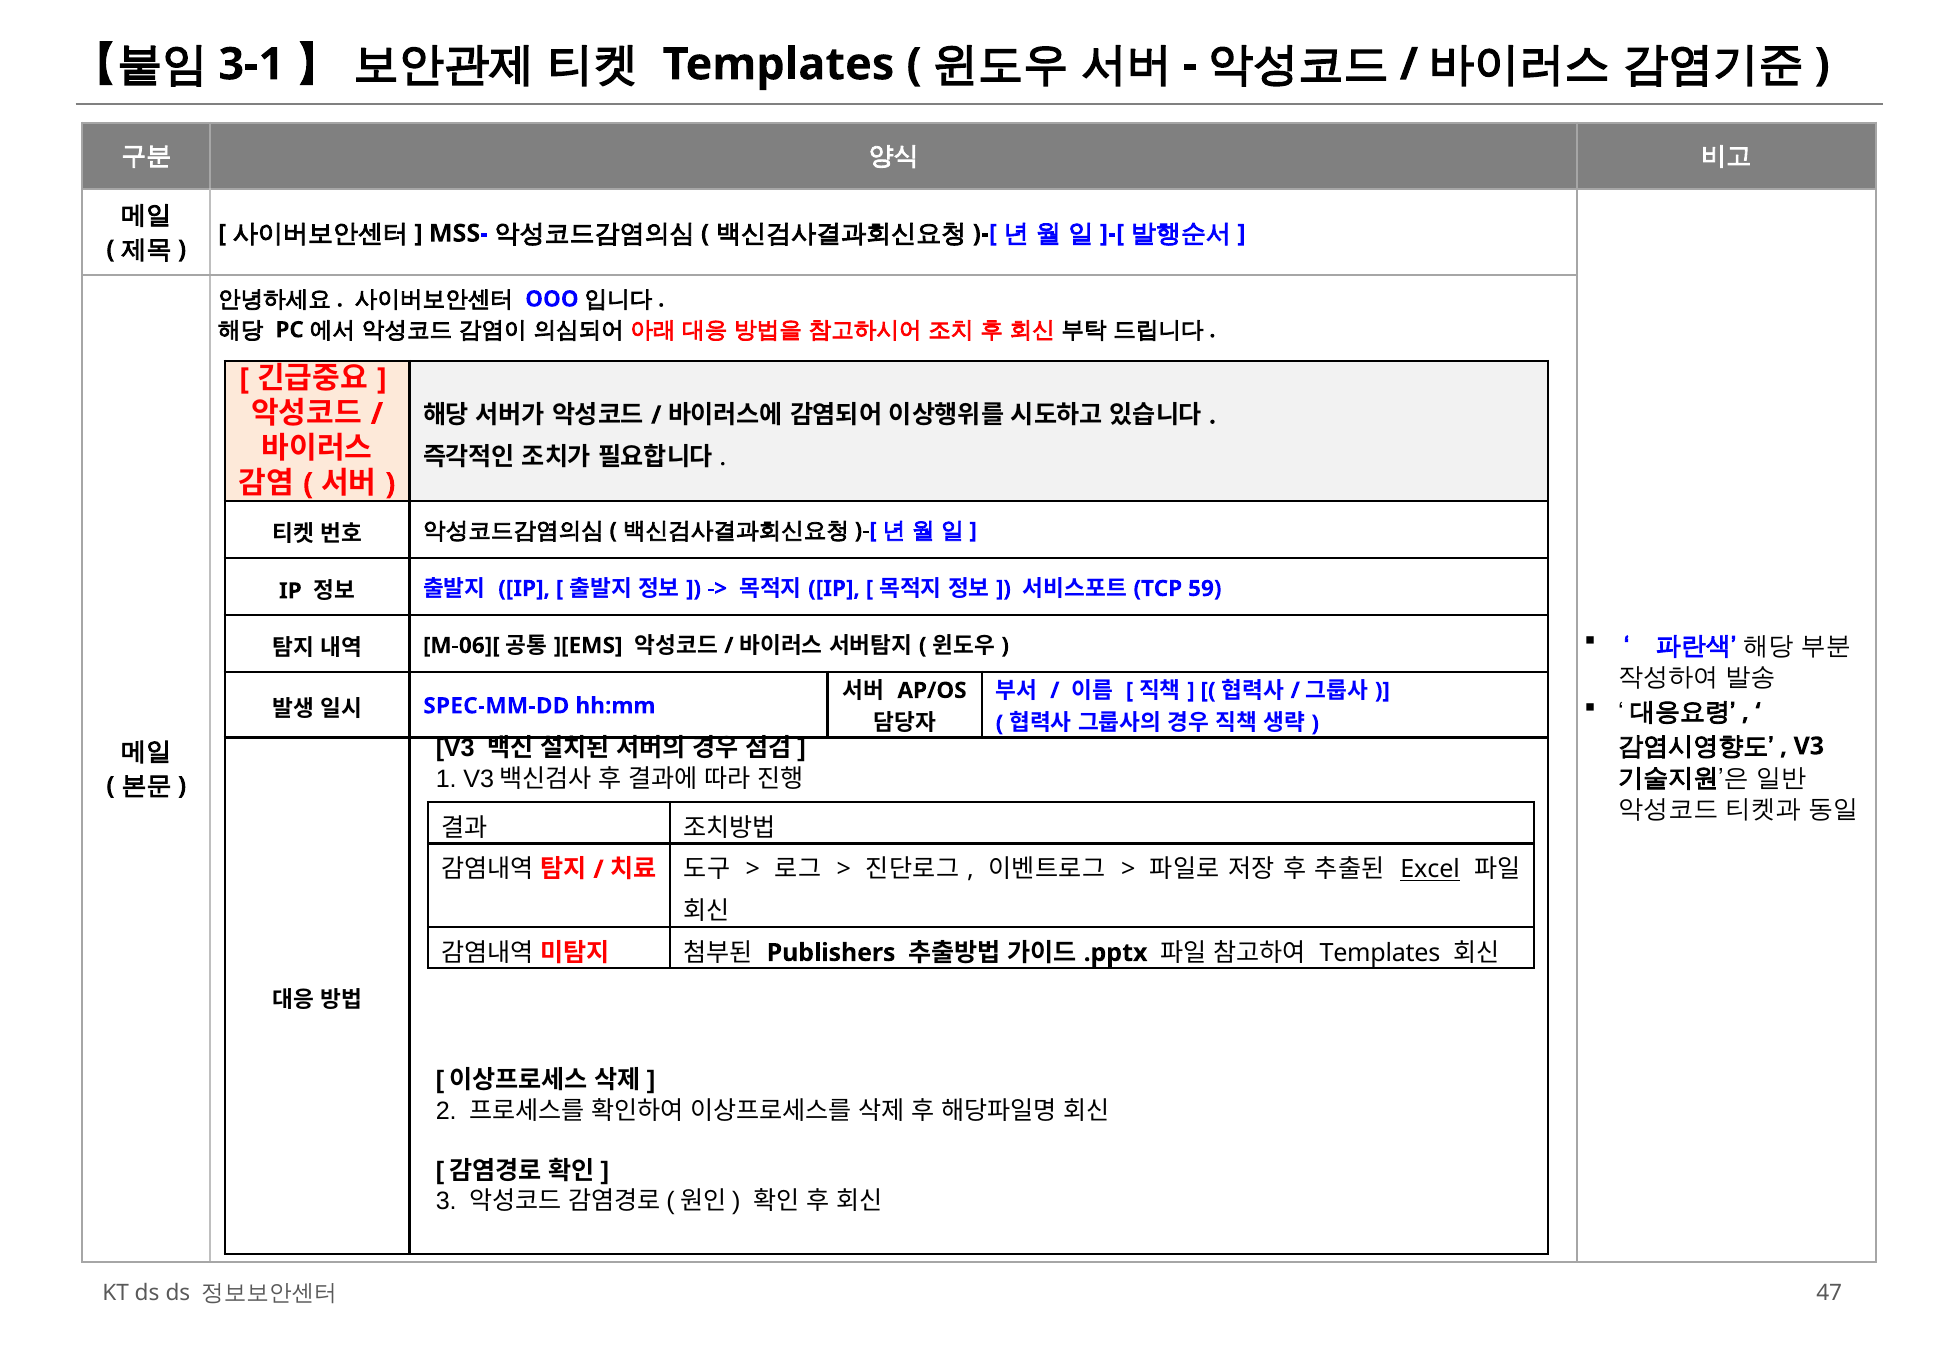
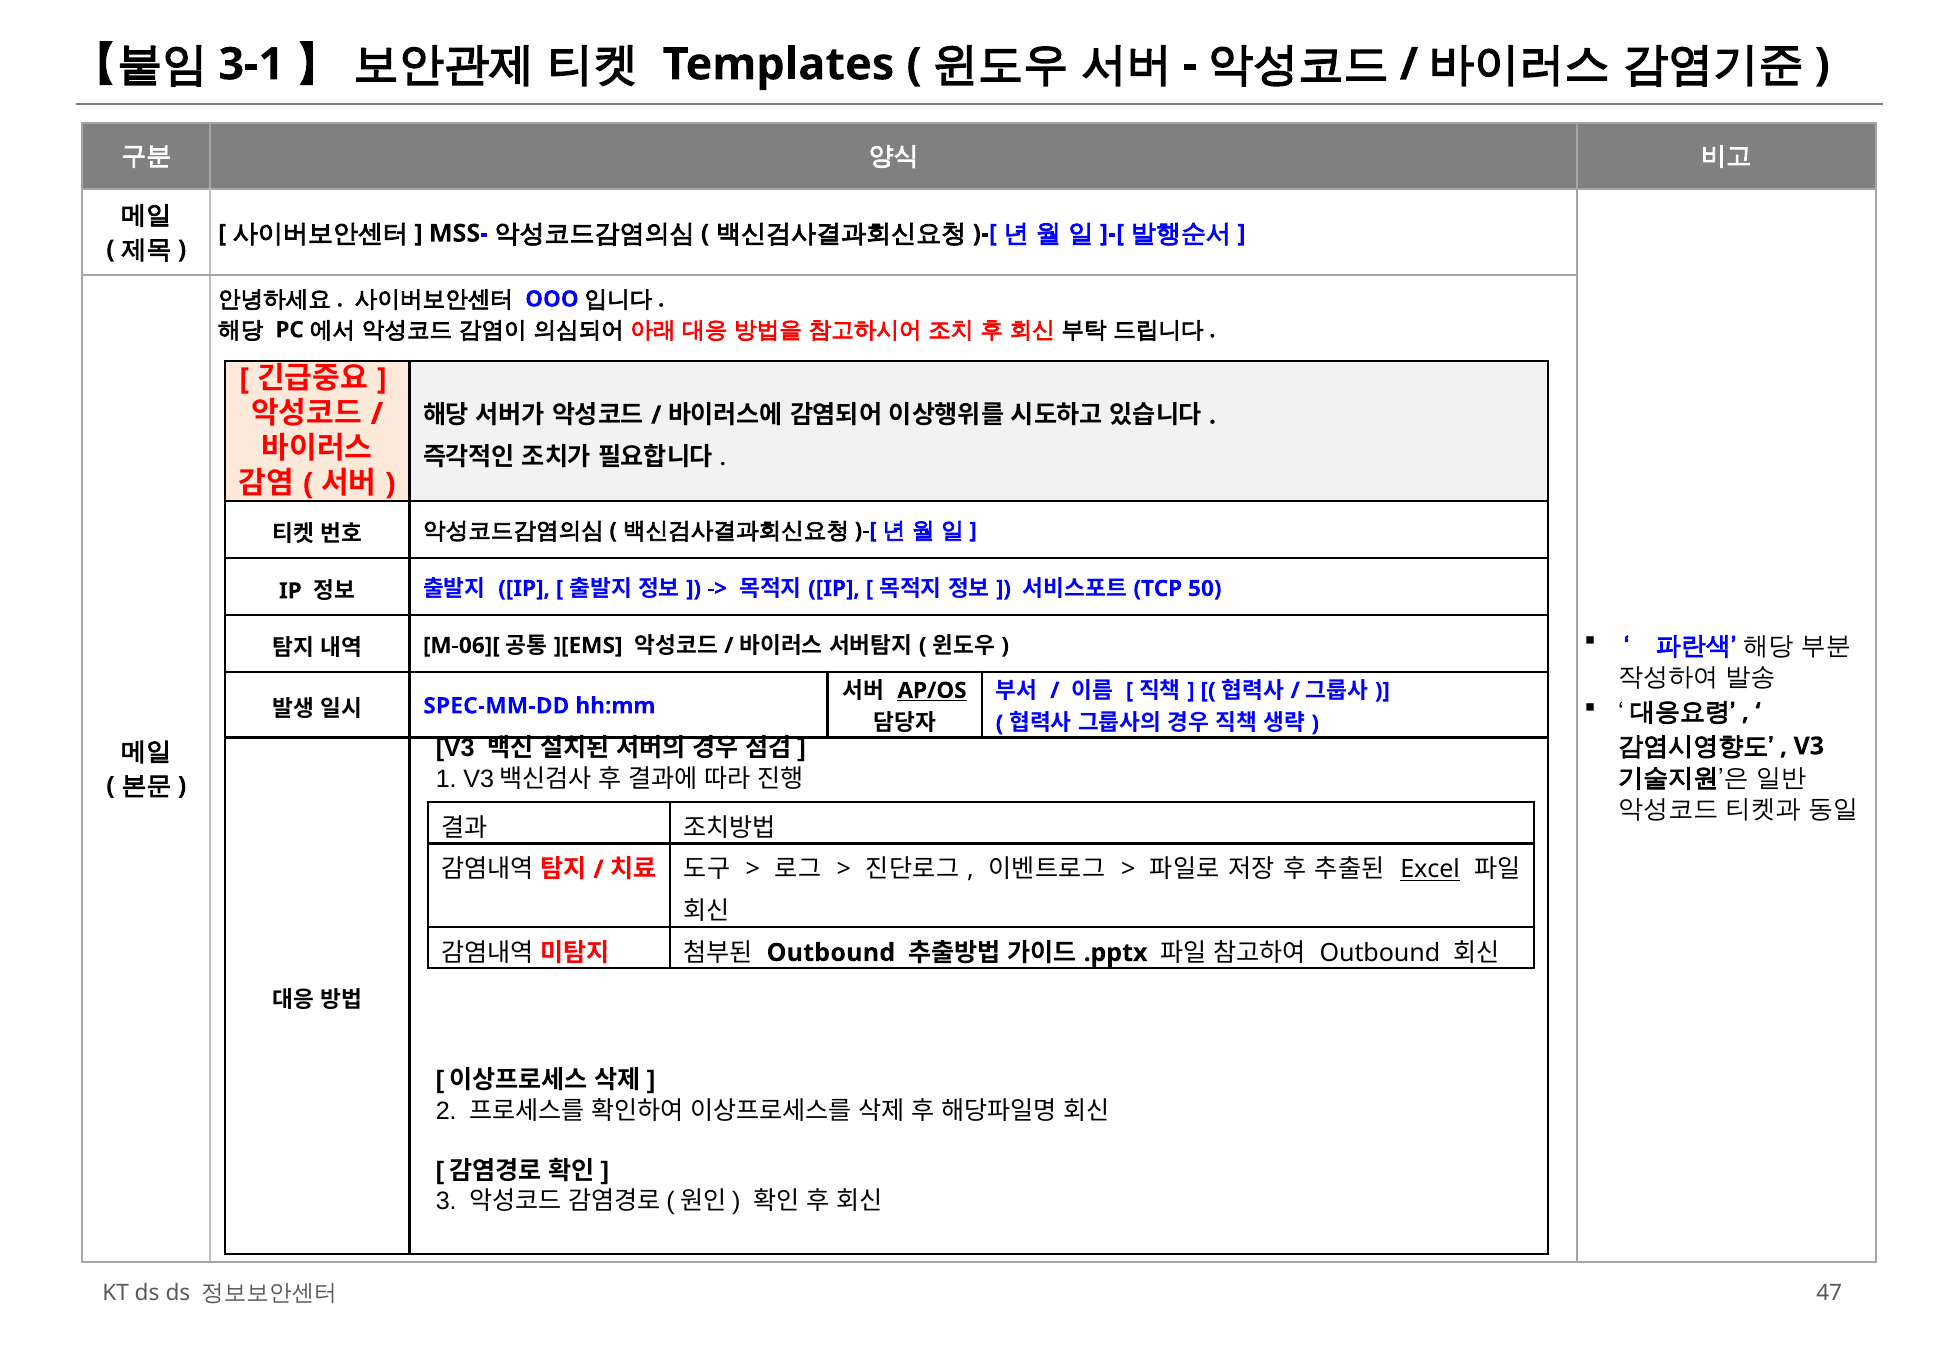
59: 59 -> 50
AP/OS underline: none -> present
Publishers at (831, 952): Publishers -> Outbound
Templates at (1380, 952): Templates -> Outbound
